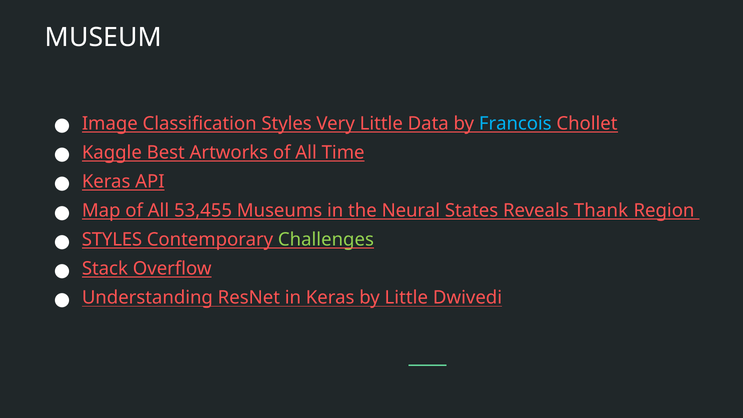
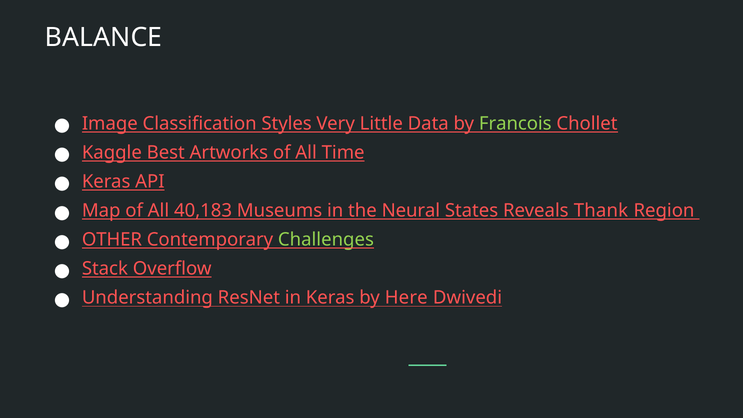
MUSEUM: MUSEUM -> BALANCE
Francois colour: light blue -> light green
53,455: 53,455 -> 40,183
STYLES at (112, 240): STYLES -> OTHER
by Little: Little -> Here
